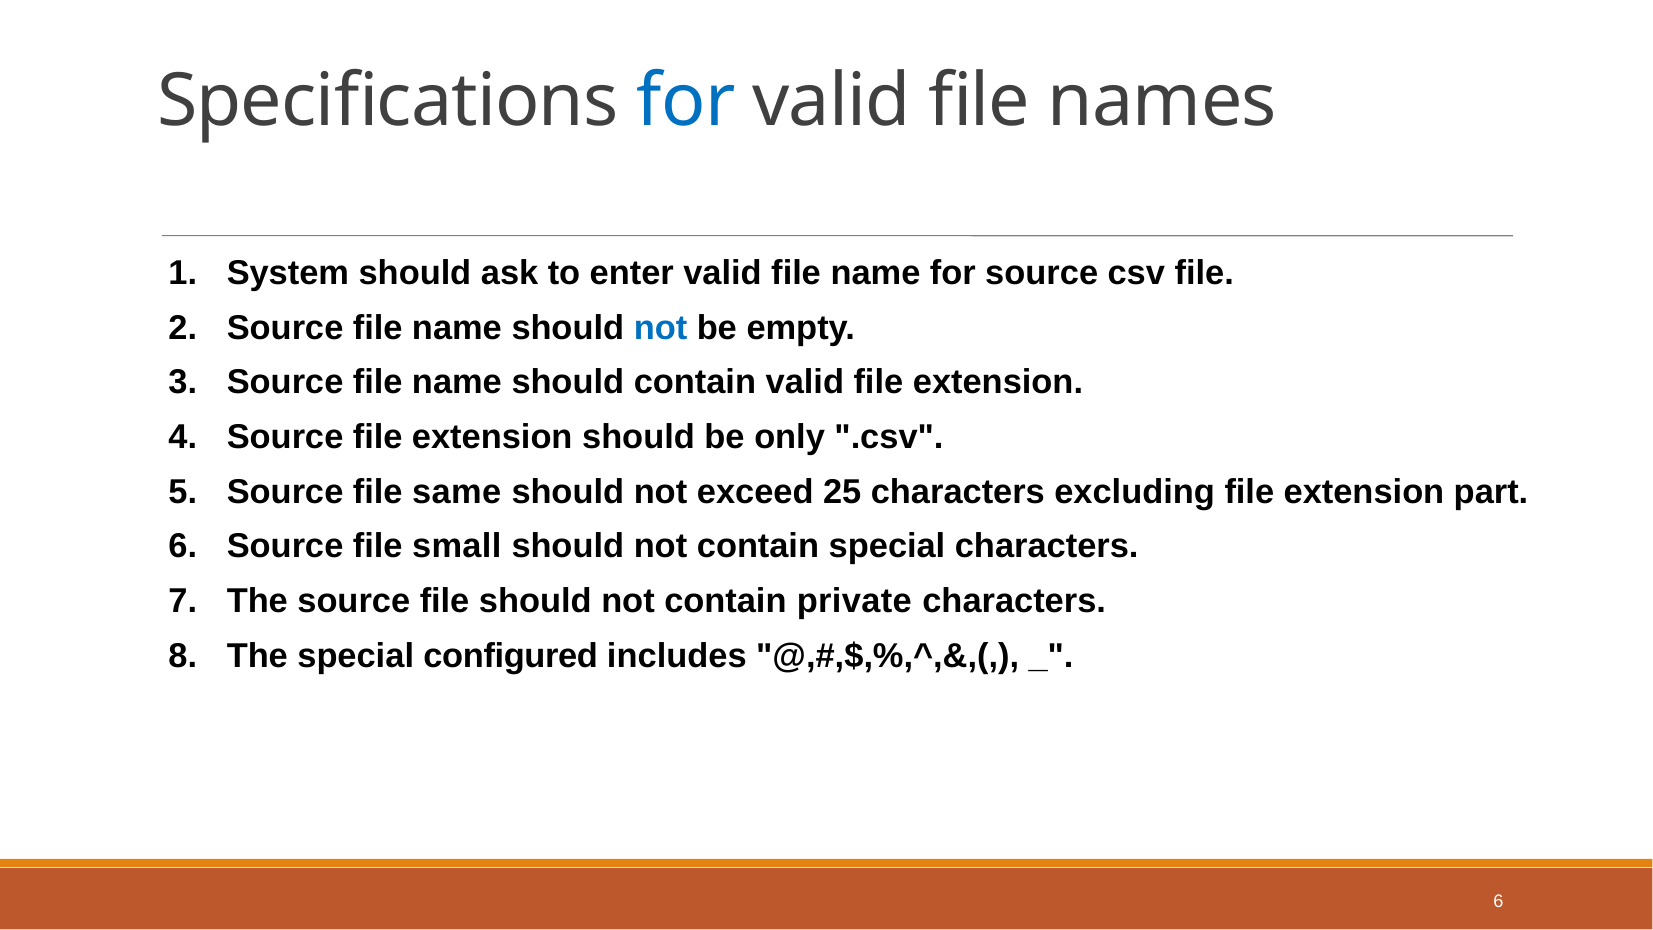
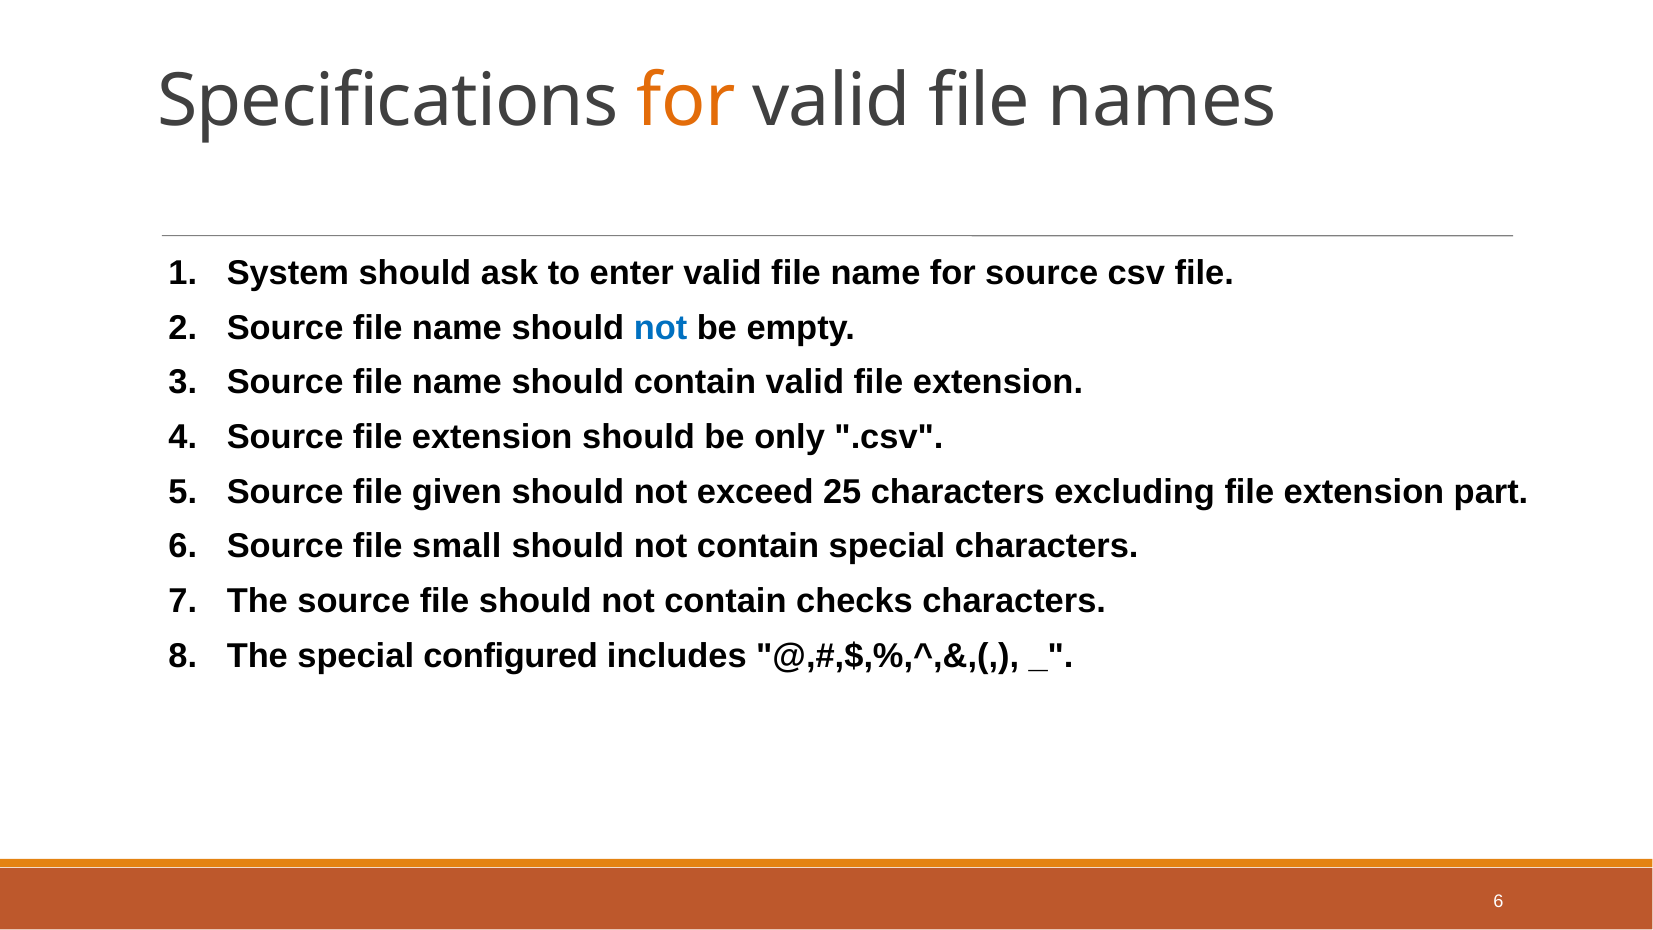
for at (686, 101) colour: blue -> orange
same: same -> given
private: private -> checks
